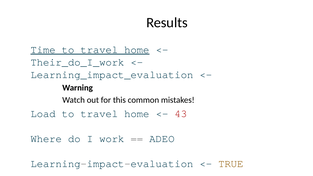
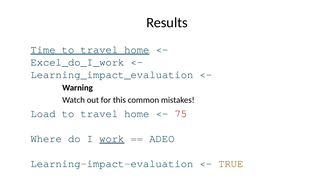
Their_do_I_work: Their_do_I_work -> Excel_do_I_work
43: 43 -> 75
work underline: none -> present
